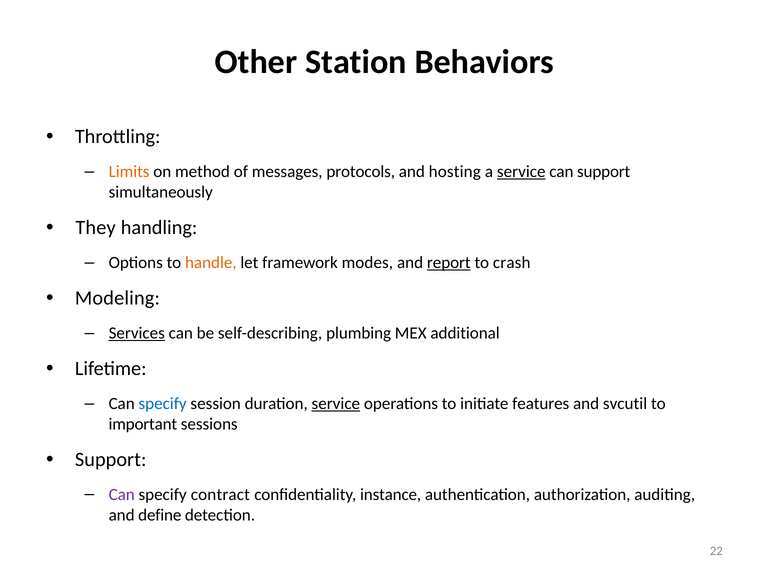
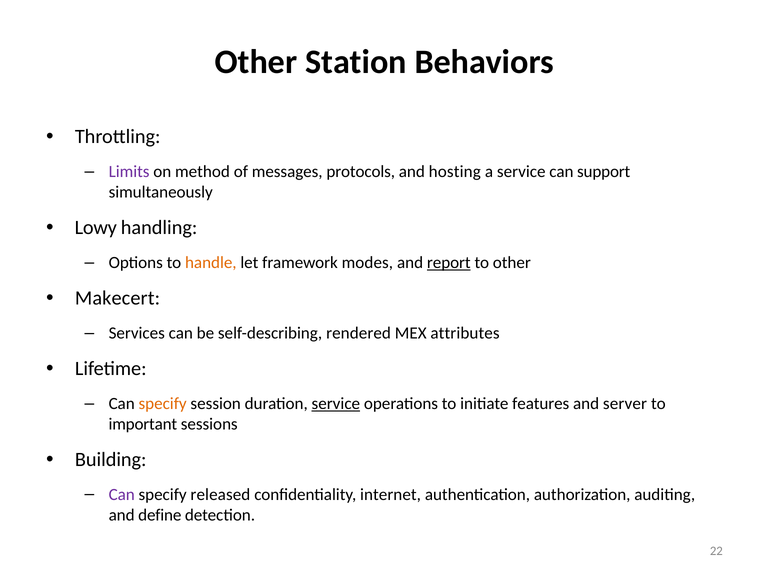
Limits colour: orange -> purple
service at (521, 172) underline: present -> none
They: They -> Lowy
to crash: crash -> other
Modeling: Modeling -> Makecert
Services underline: present -> none
plumbing: plumbing -> rendered
additional: additional -> attributes
specify at (163, 404) colour: blue -> orange
svcutil: svcutil -> server
Support at (111, 459): Support -> Building
contract: contract -> released
instance: instance -> internet
